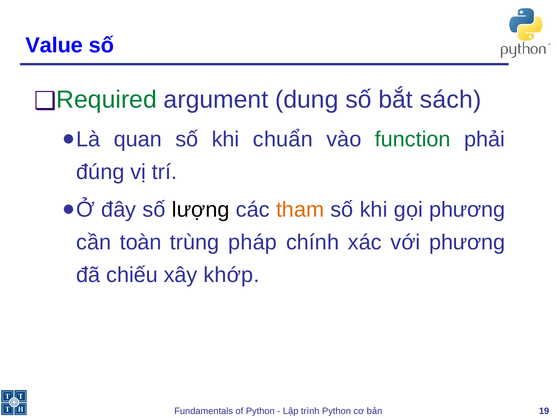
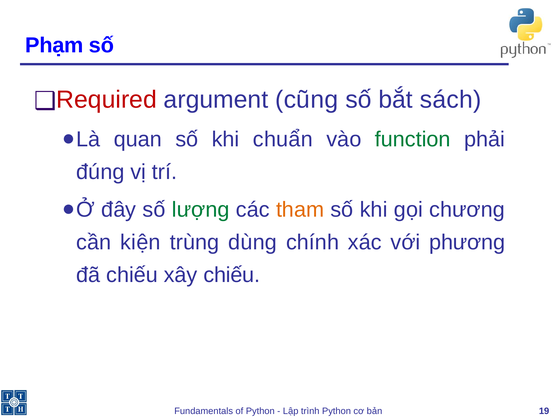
Value: Value -> Phạm
Required colour: green -> red
dung: dung -> cũng
lượng colour: black -> green
gọi phương: phương -> chương
toàn: toàn -> kiện
pháp: pháp -> dùng
xây khớp: khớp -> chiếu
